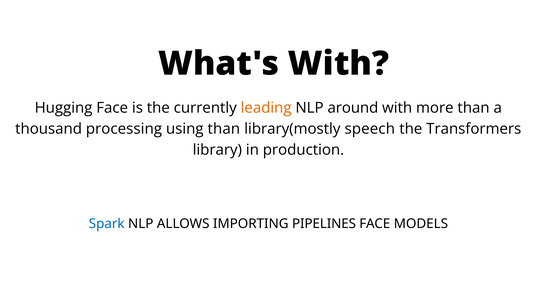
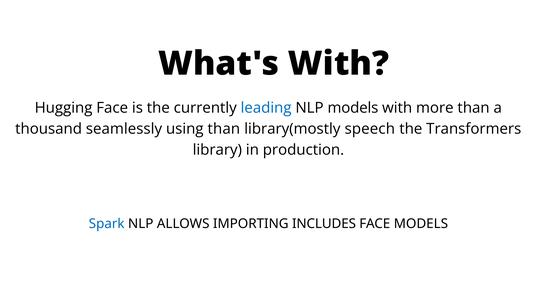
leading colour: orange -> blue
NLP around: around -> models
processing: processing -> seamlessly
PIPELINES: PIPELINES -> INCLUDES
